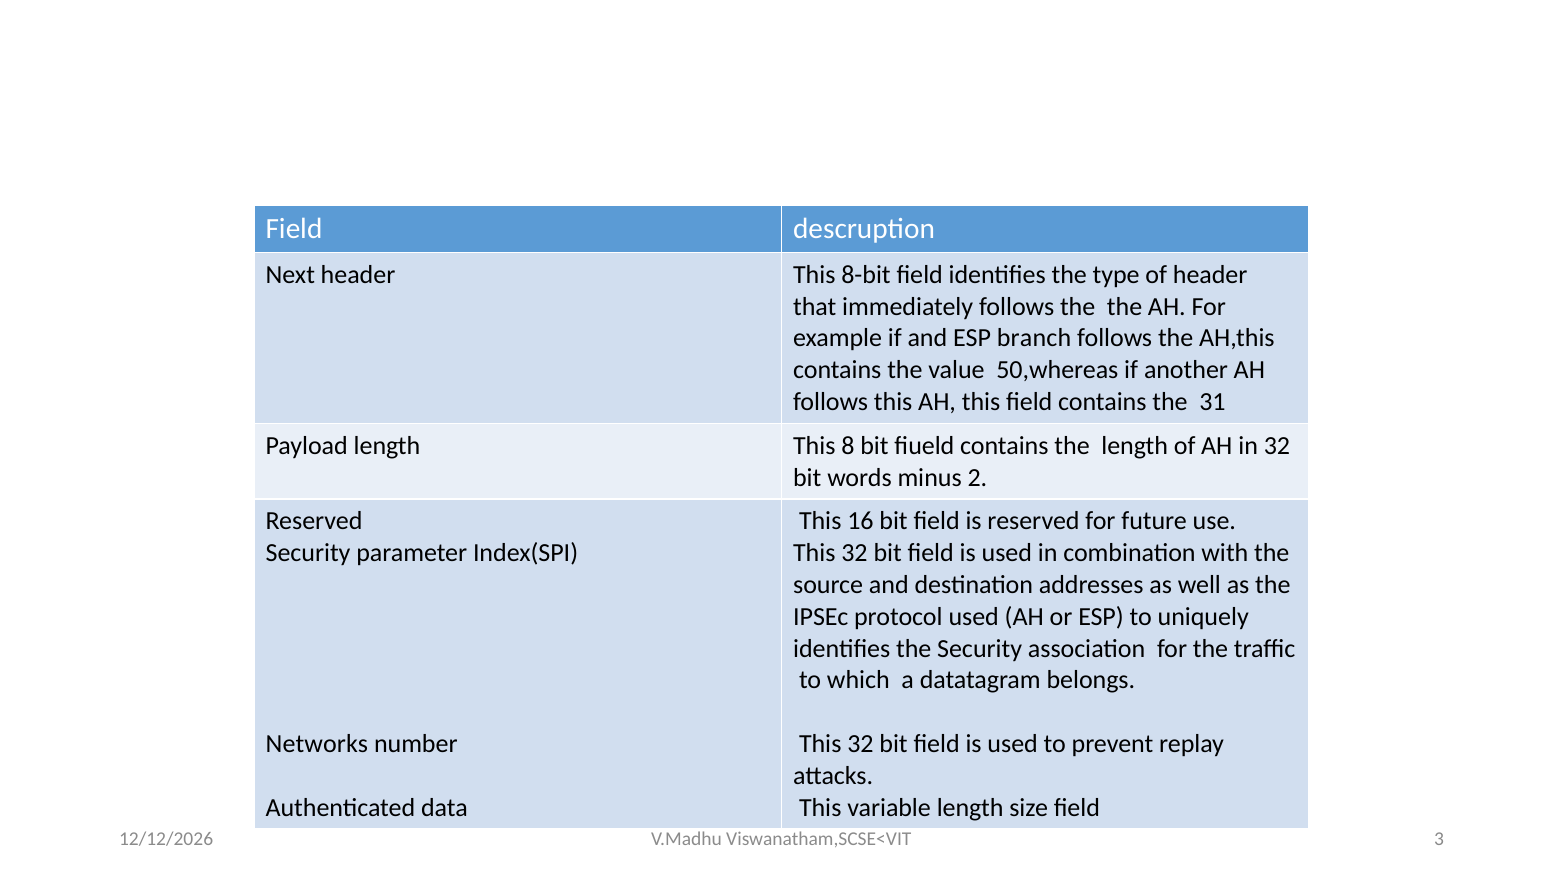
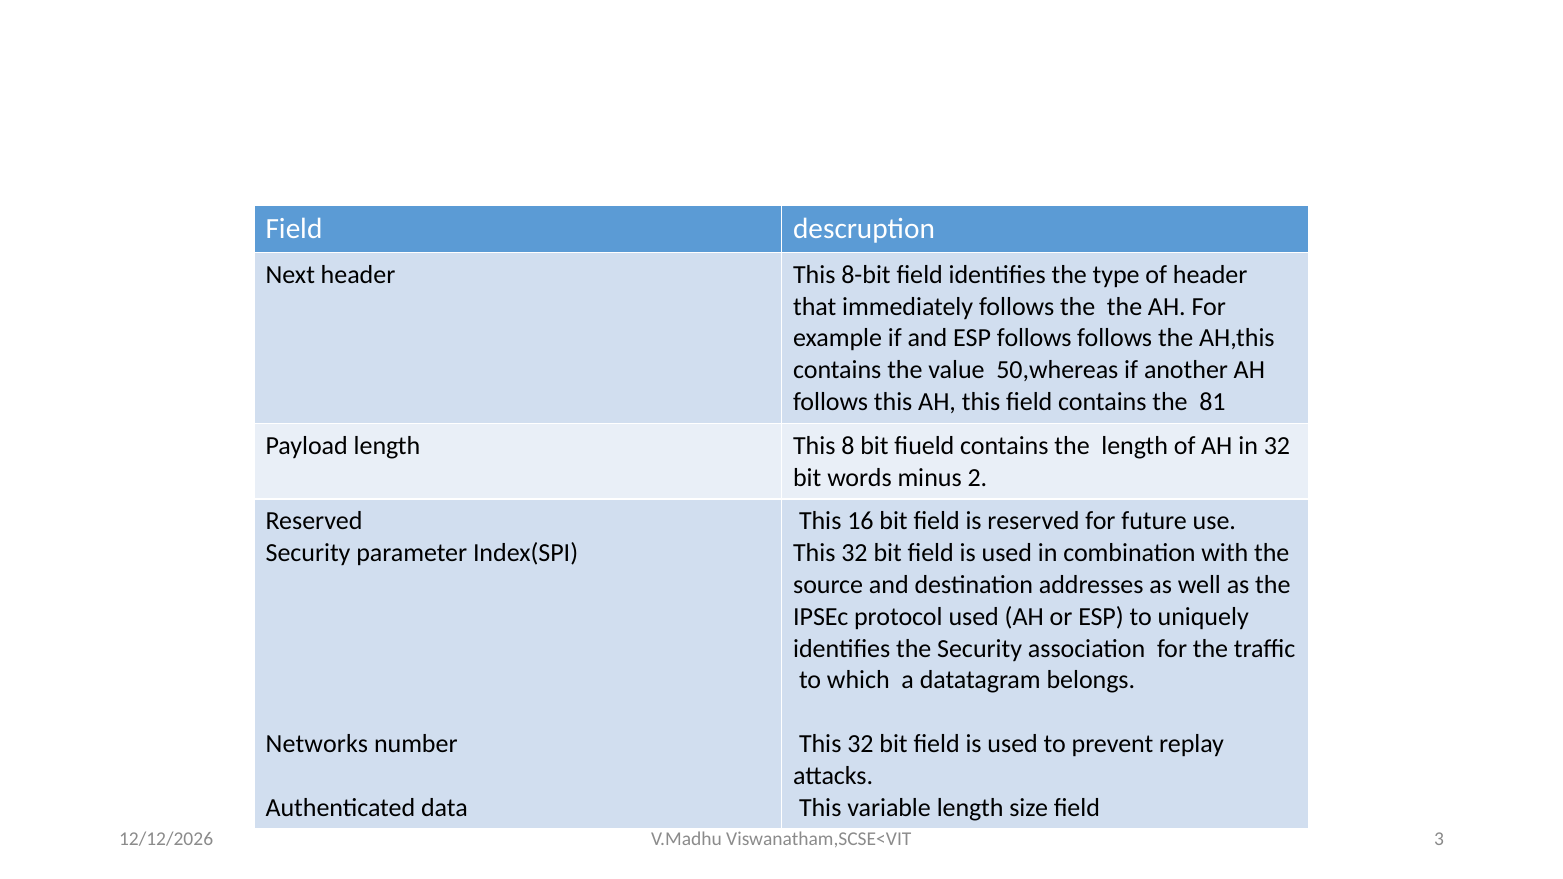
ESP branch: branch -> follows
31: 31 -> 81
